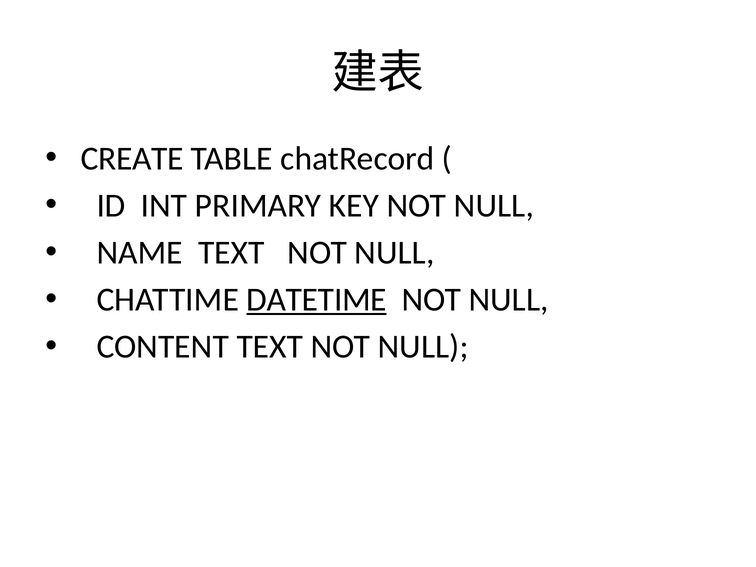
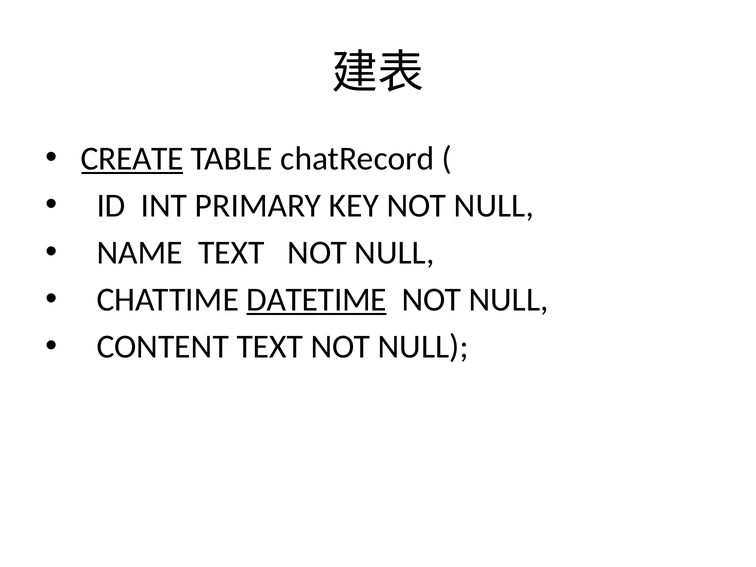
CREATE underline: none -> present
